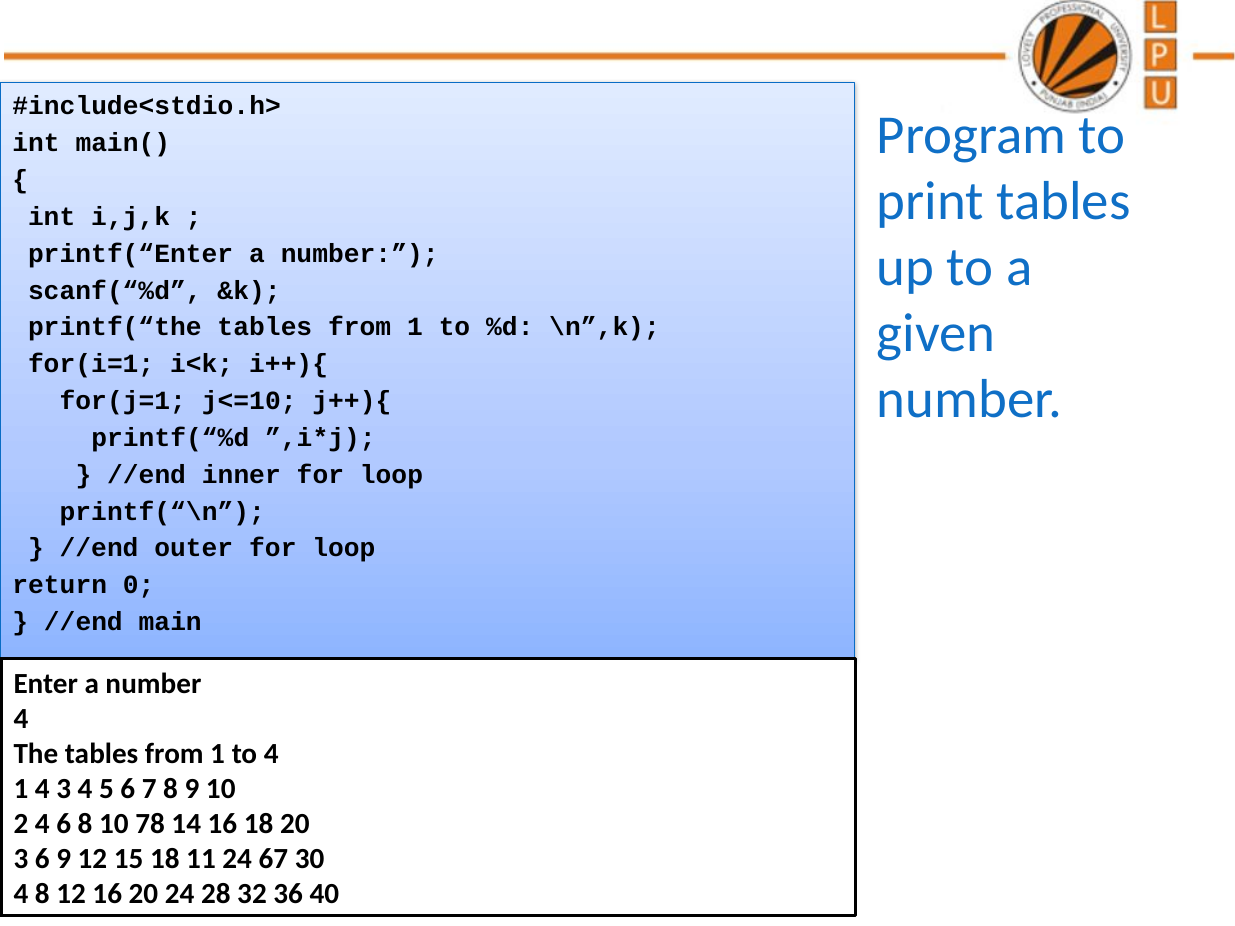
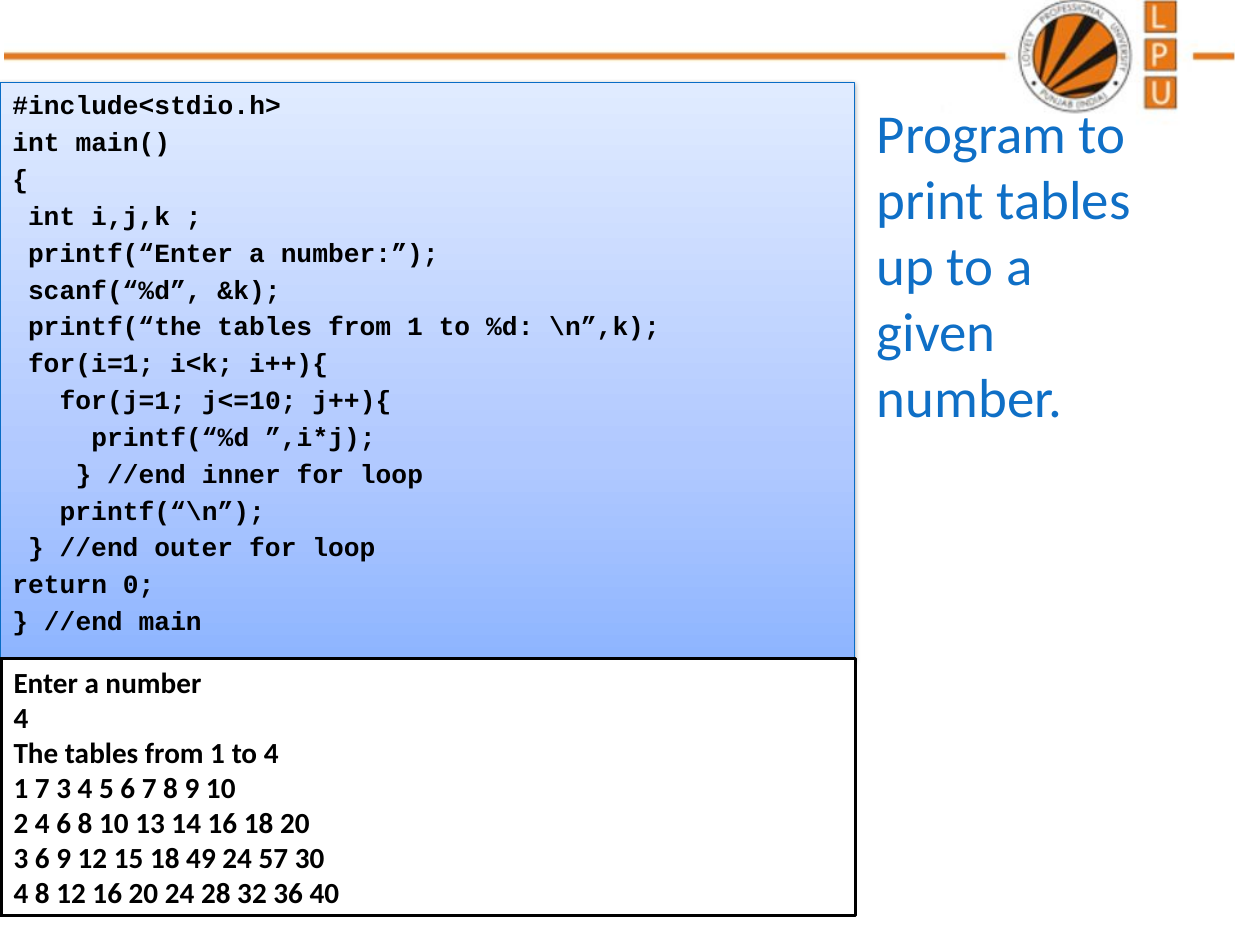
1 4: 4 -> 7
78: 78 -> 13
11: 11 -> 49
67: 67 -> 57
